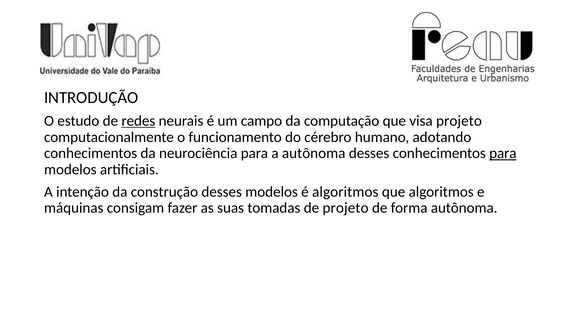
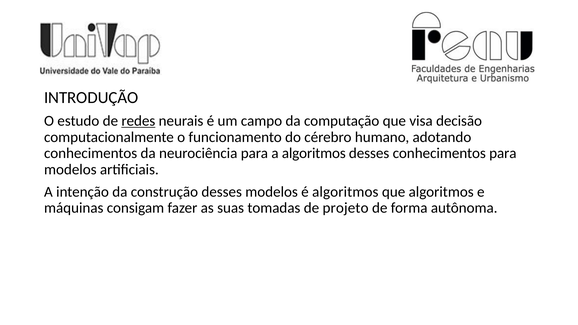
visa projeto: projeto -> decisão
a autônoma: autônoma -> algoritmos
para at (503, 153) underline: present -> none
